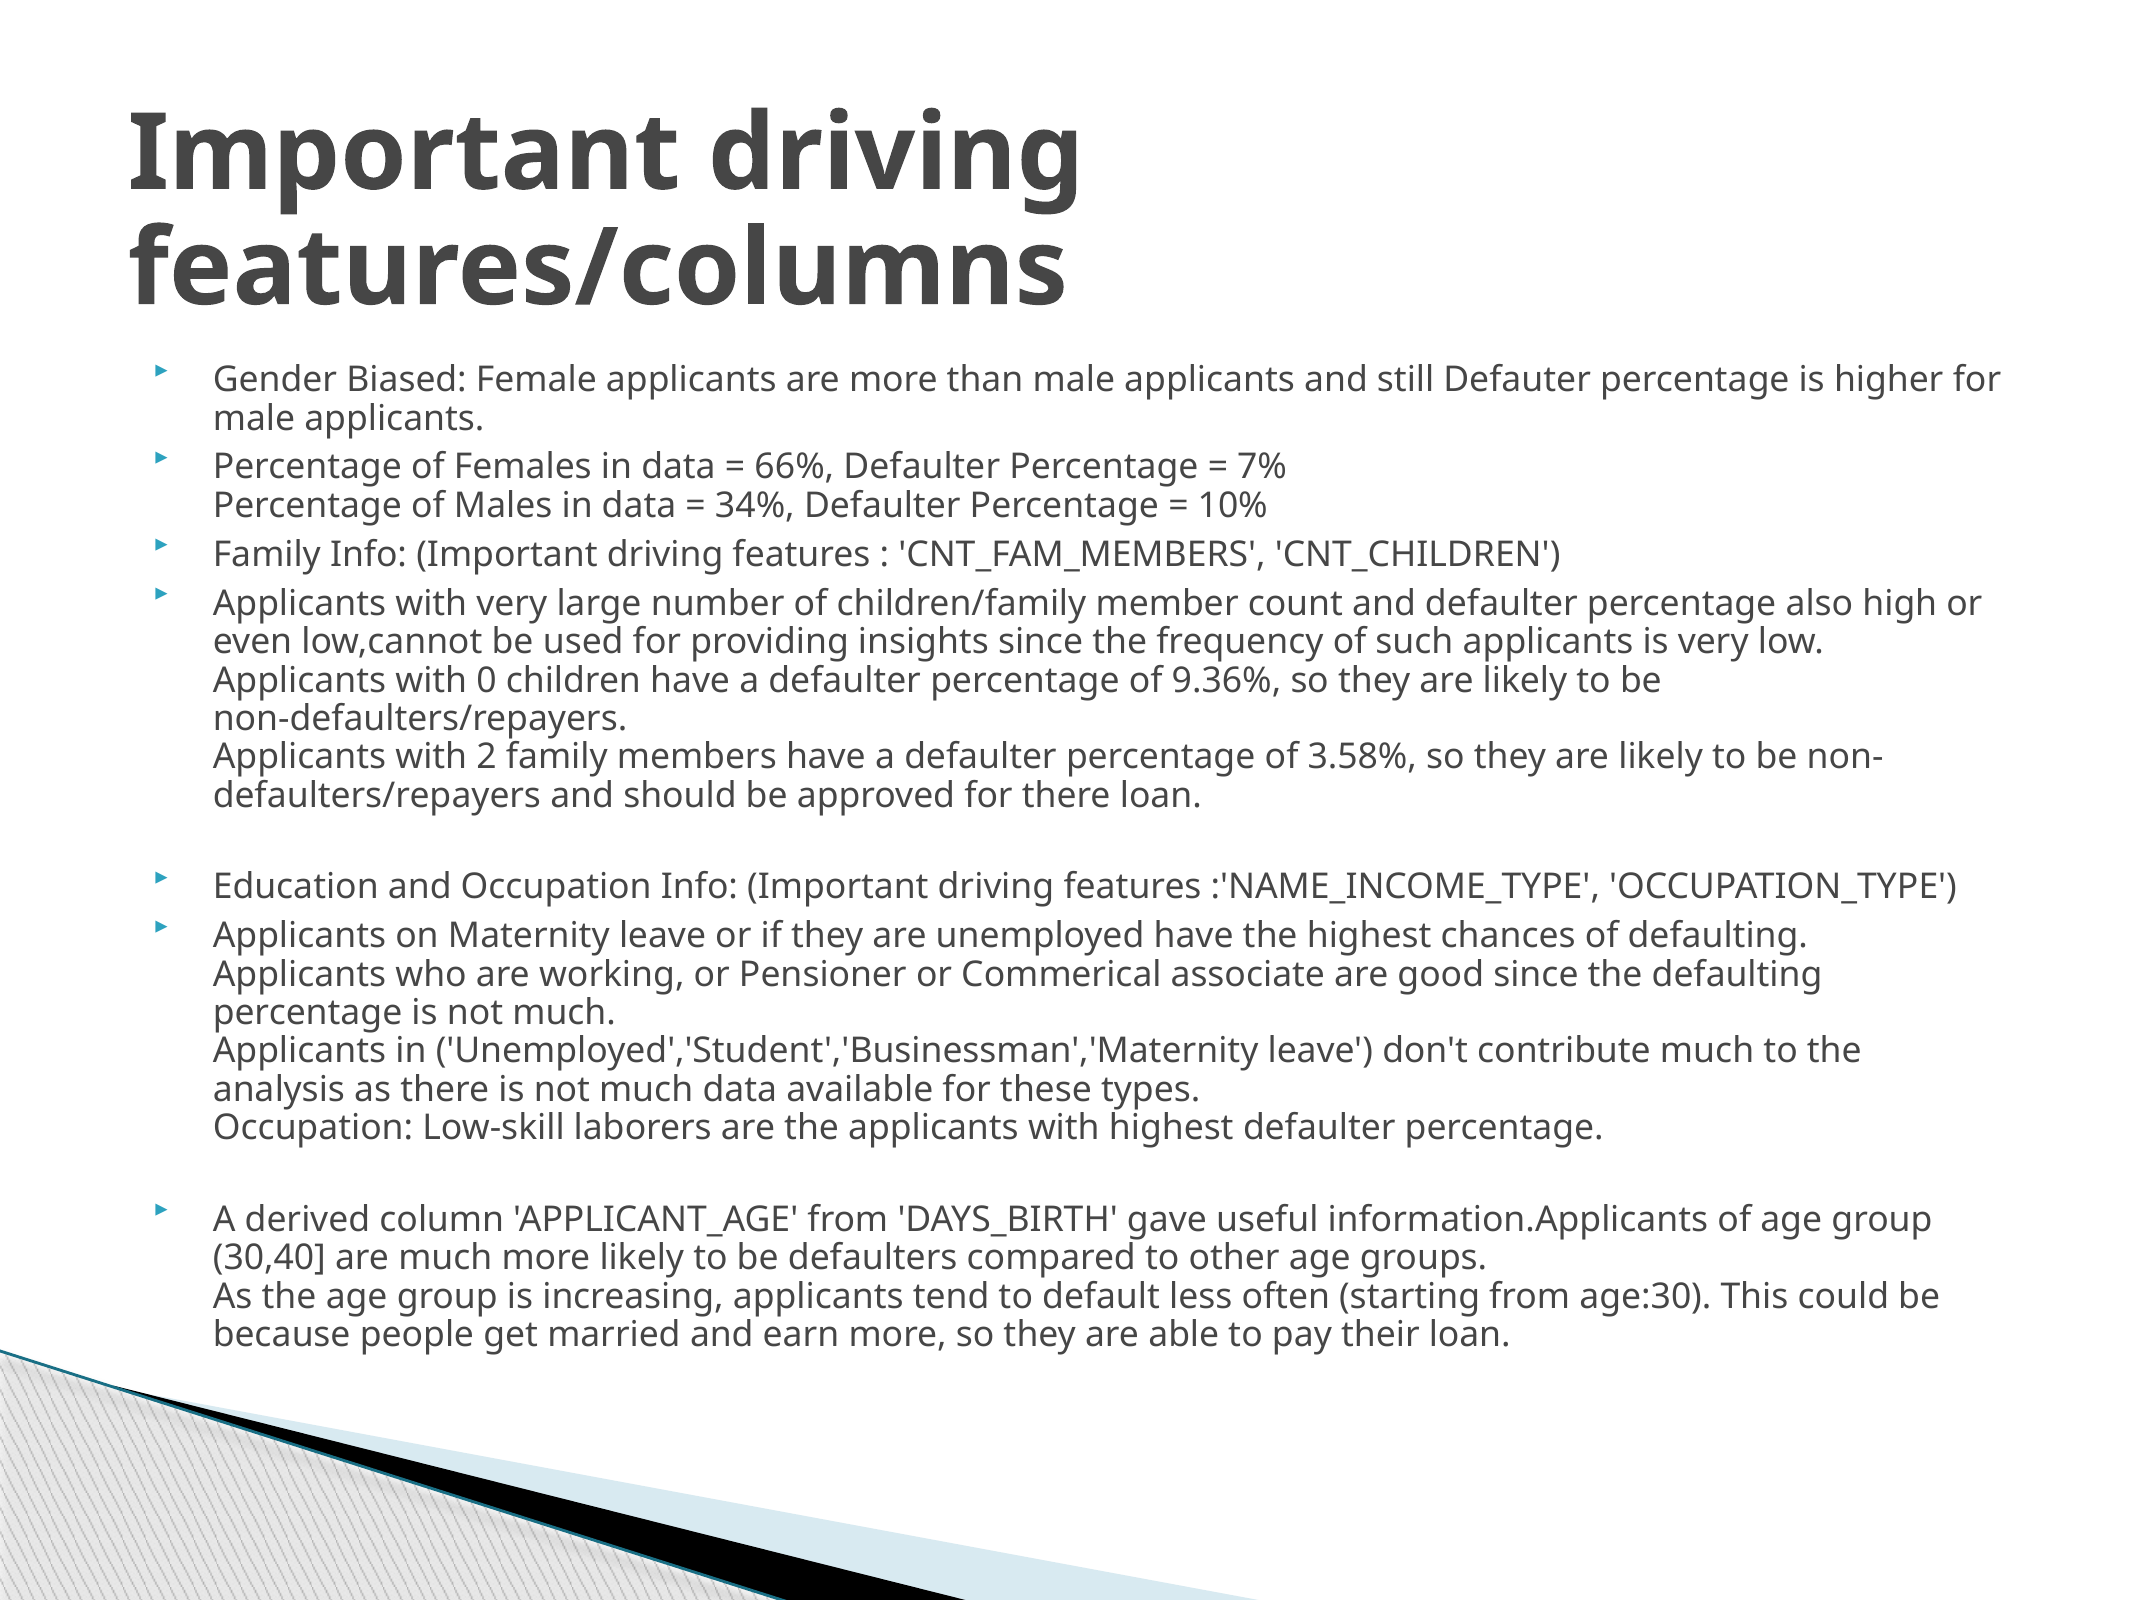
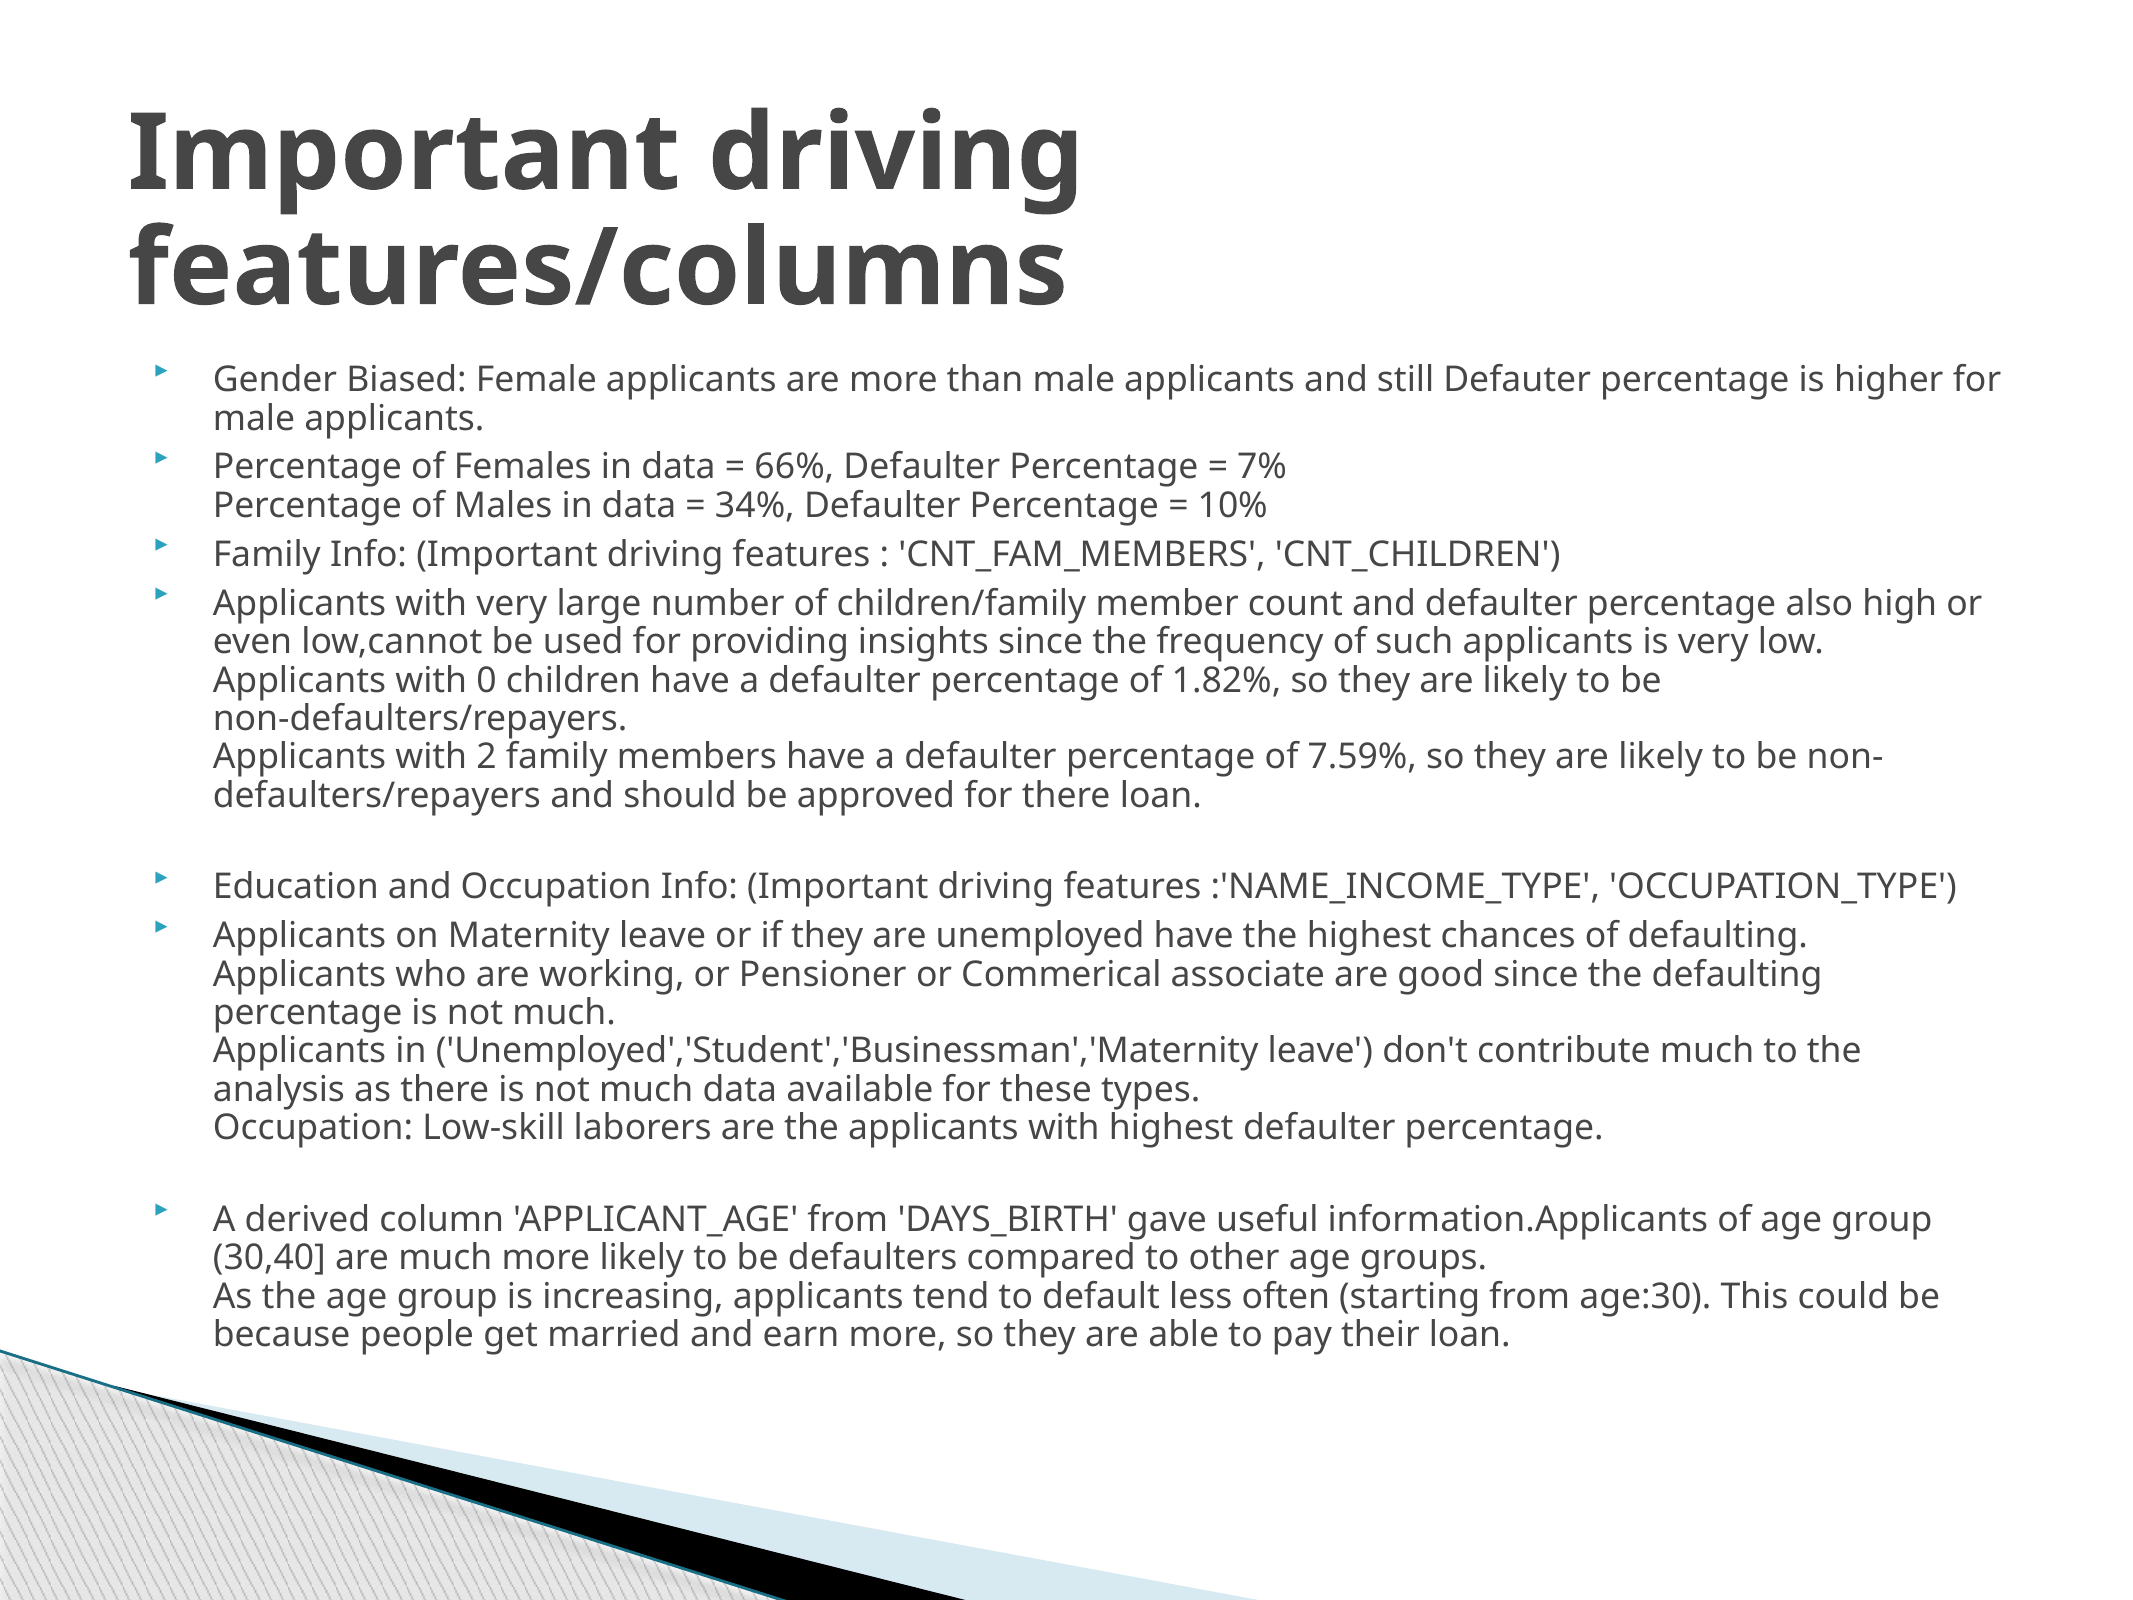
9.36%: 9.36% -> 1.82%
3.58%: 3.58% -> 7.59%
